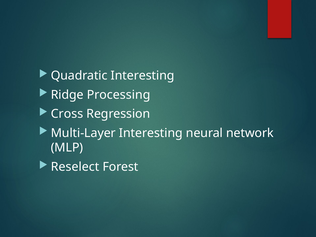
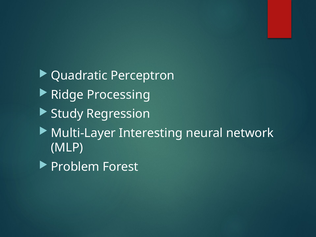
Quadratic Interesting: Interesting -> Perceptron
Cross: Cross -> Study
Reselect: Reselect -> Problem
